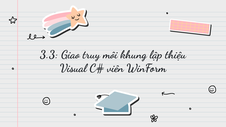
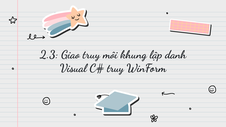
3.3: 3.3 -> 2.3
thiệu: thiệu -> danh
viên at (115, 68): viên -> truy
